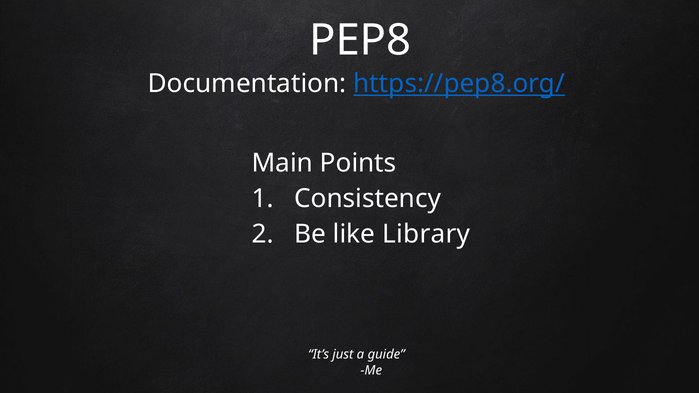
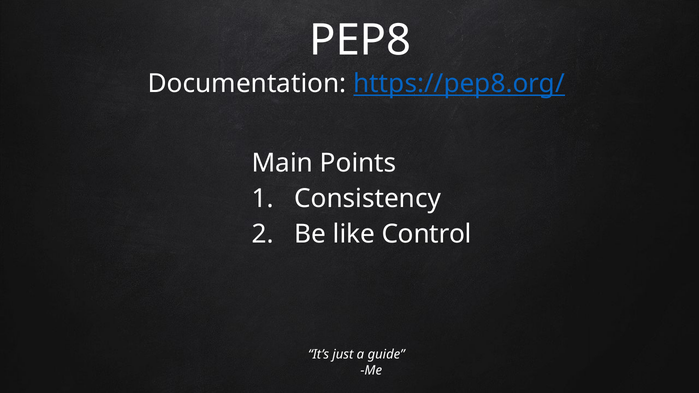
Library: Library -> Control
